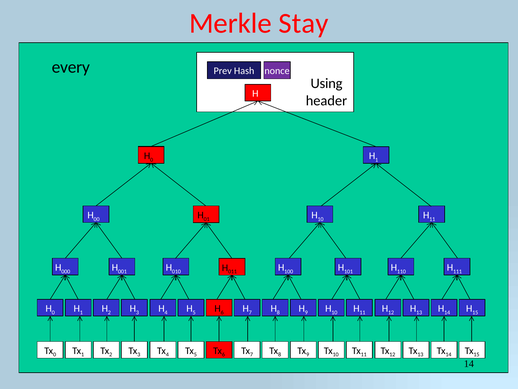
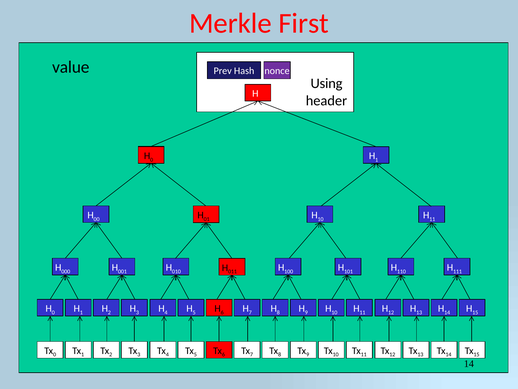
Stay: Stay -> First
every: every -> value
